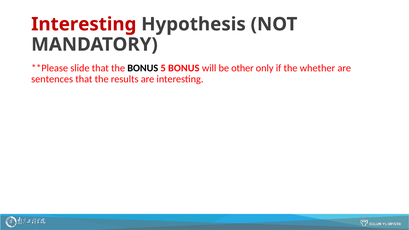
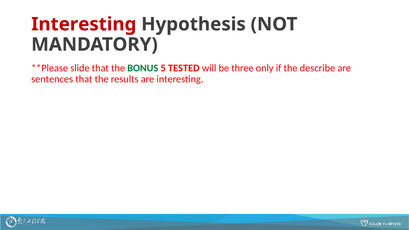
BONUS at (143, 68) colour: black -> green
5 BONUS: BONUS -> TESTED
other: other -> three
whether: whether -> describe
